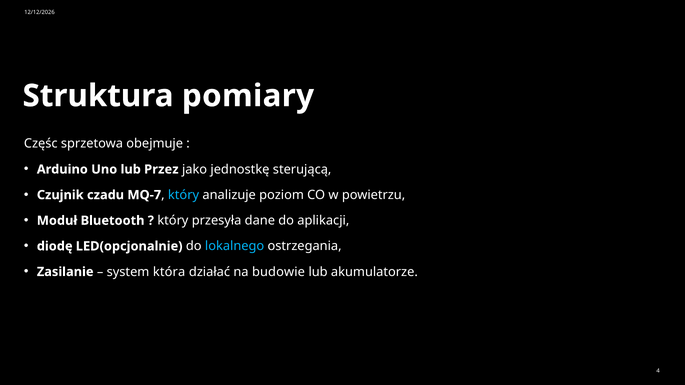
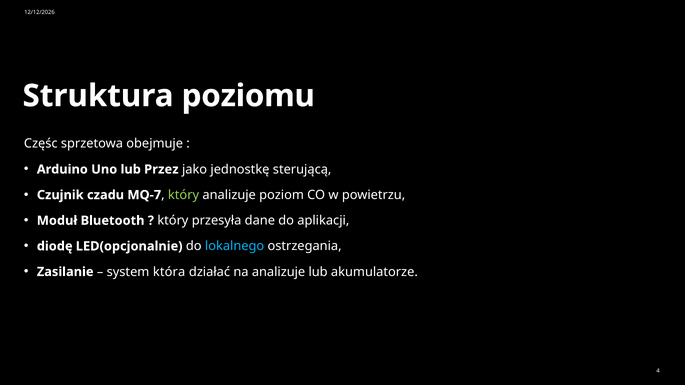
pomiary: pomiary -> poziomu
który at (184, 195) colour: light blue -> light green
na budowie: budowie -> analizuje
